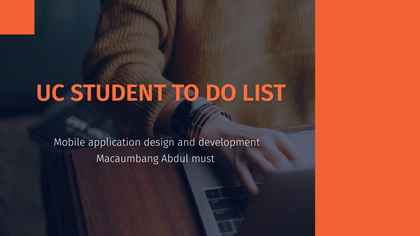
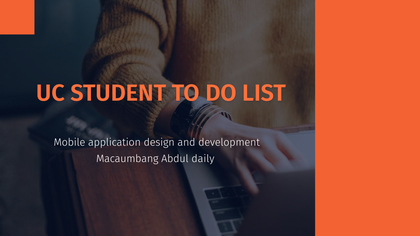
must: must -> daily
